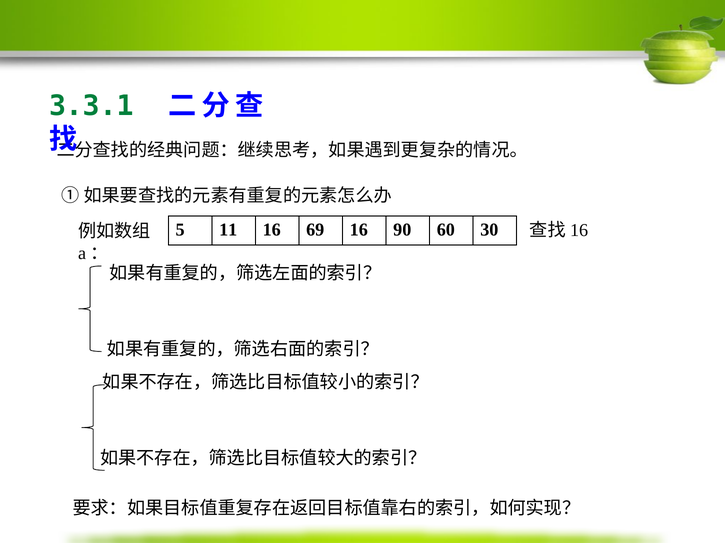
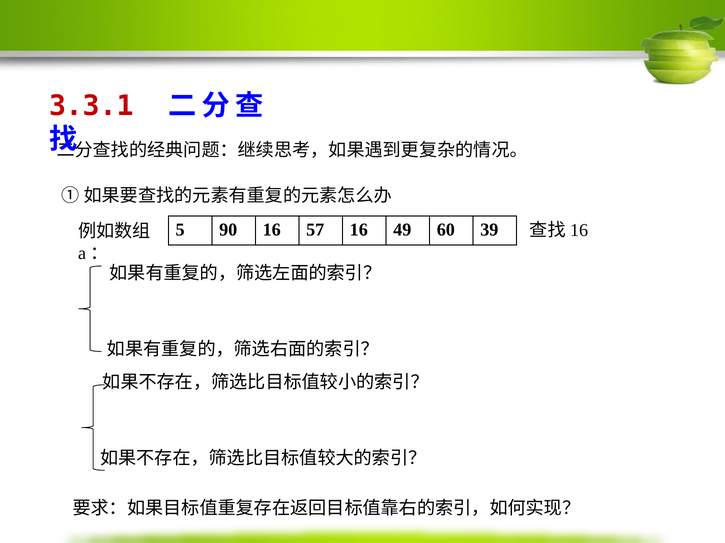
3.3.1 colour: green -> red
11: 11 -> 90
69: 69 -> 57
90: 90 -> 49
30: 30 -> 39
